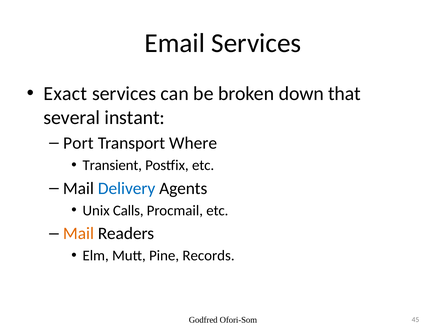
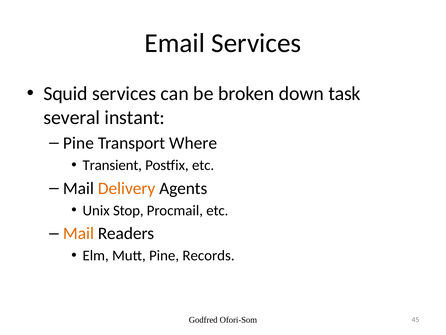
Exact: Exact -> Squid
that: that -> task
Port at (78, 143): Port -> Pine
Delivery colour: blue -> orange
Calls: Calls -> Stop
